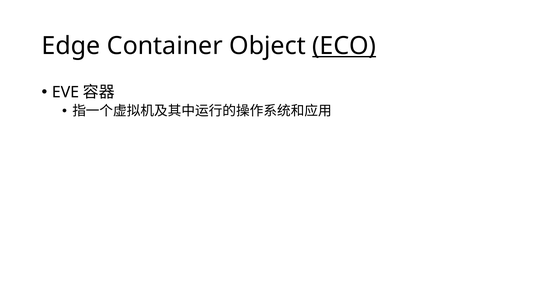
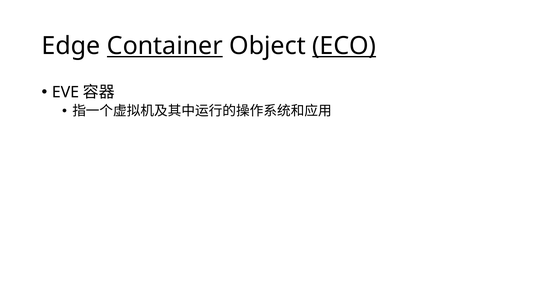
Container underline: none -> present
